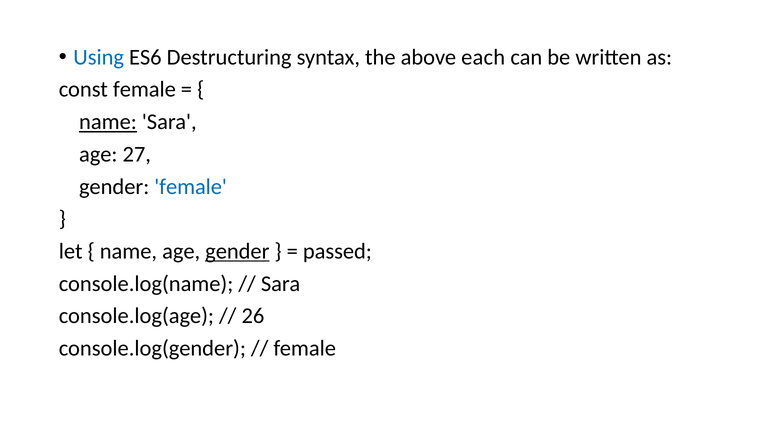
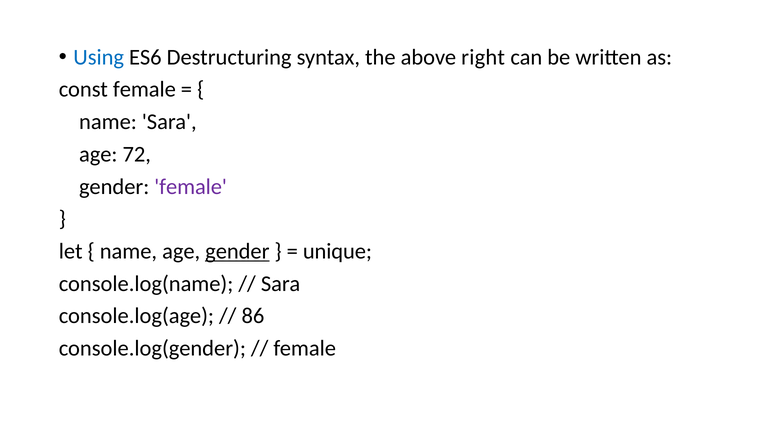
each: each -> right
name at (108, 122) underline: present -> none
27: 27 -> 72
female at (191, 187) colour: blue -> purple
passed: passed -> unique
26: 26 -> 86
